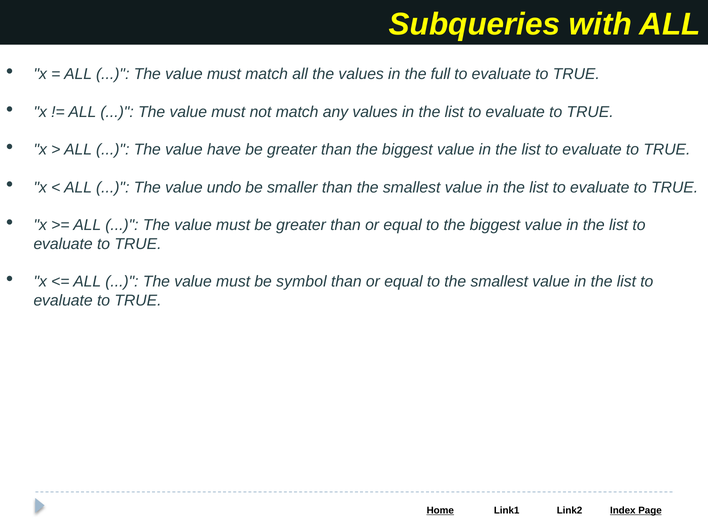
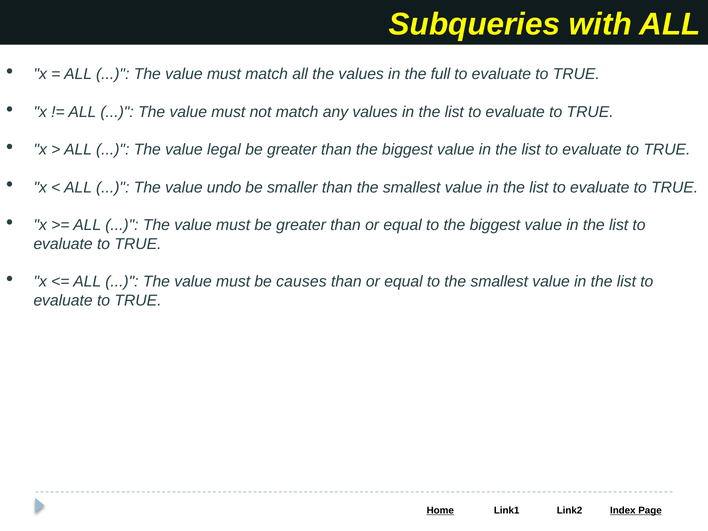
have: have -> legal
symbol: symbol -> causes
